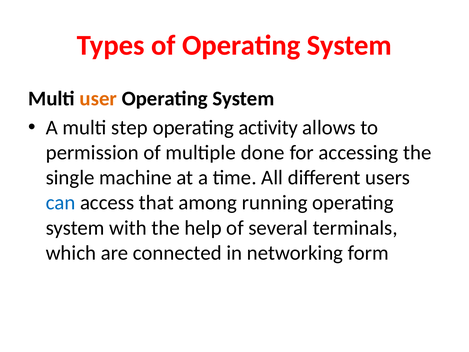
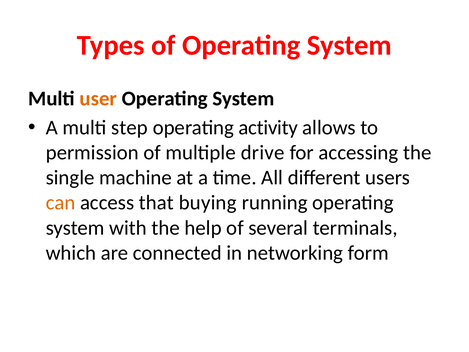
done: done -> drive
can colour: blue -> orange
among: among -> buying
